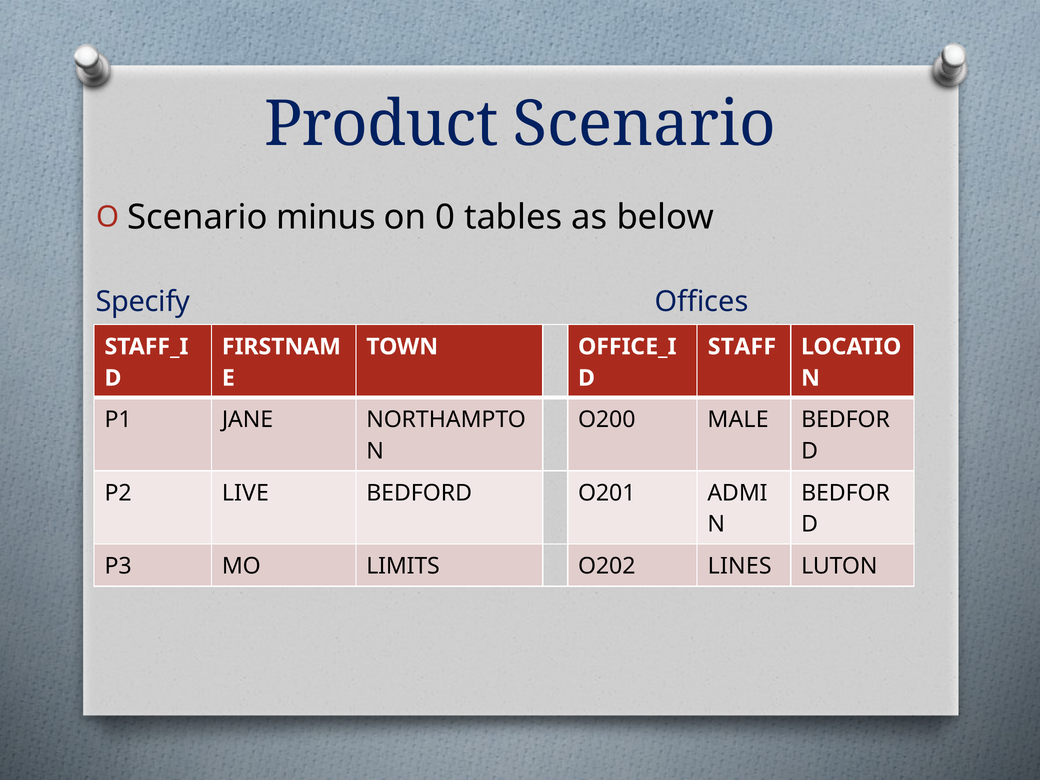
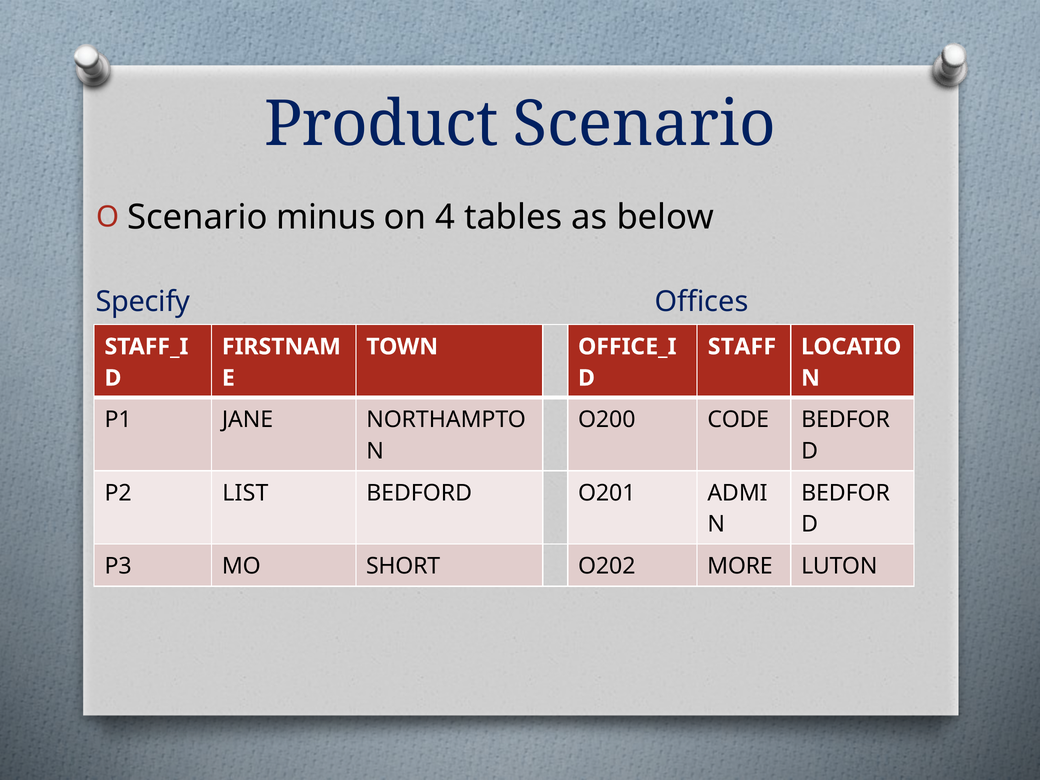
0: 0 -> 4
MALE: MALE -> CODE
LIVE: LIVE -> LIST
LIMITS: LIMITS -> SHORT
LINES: LINES -> MORE
